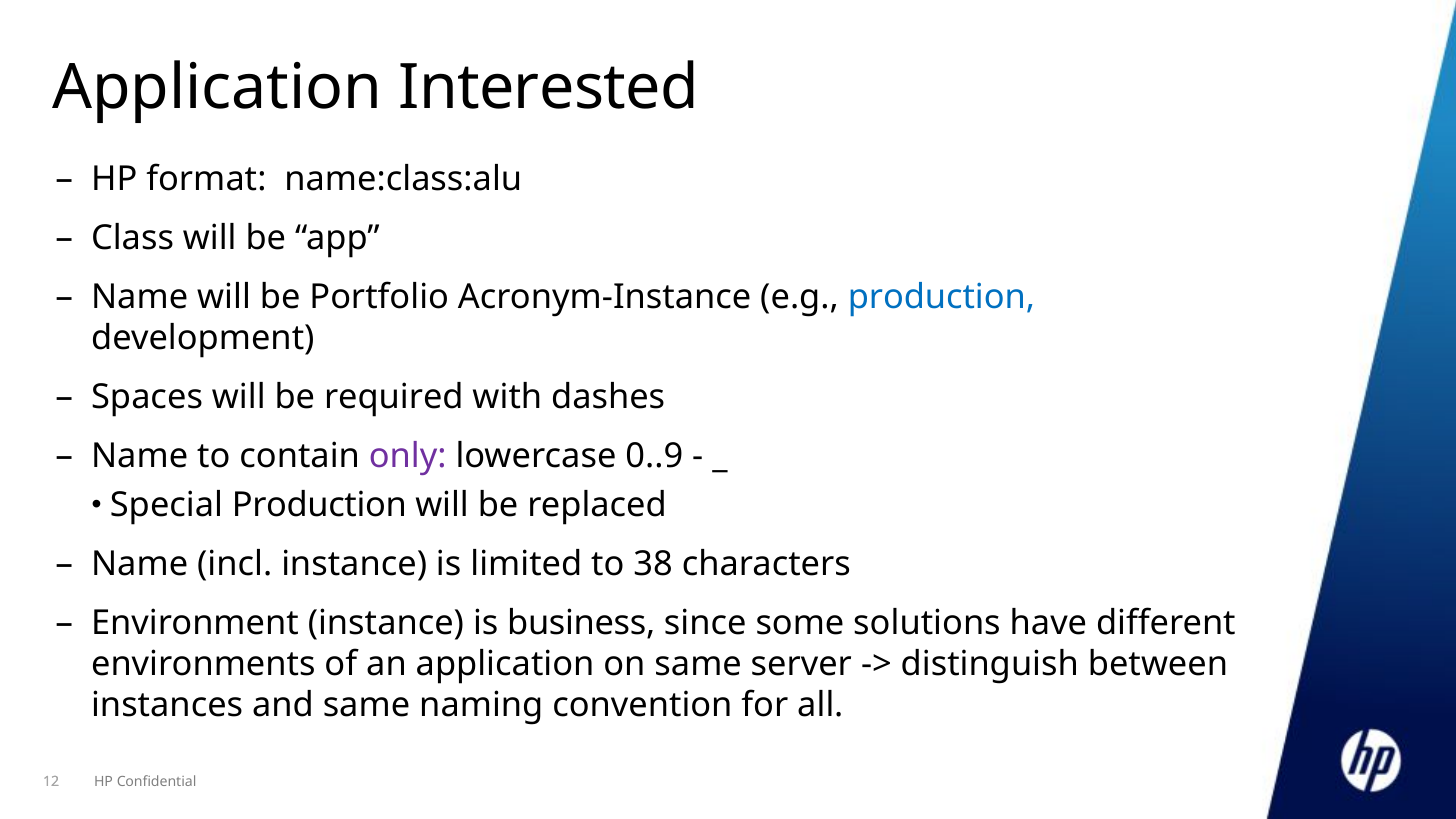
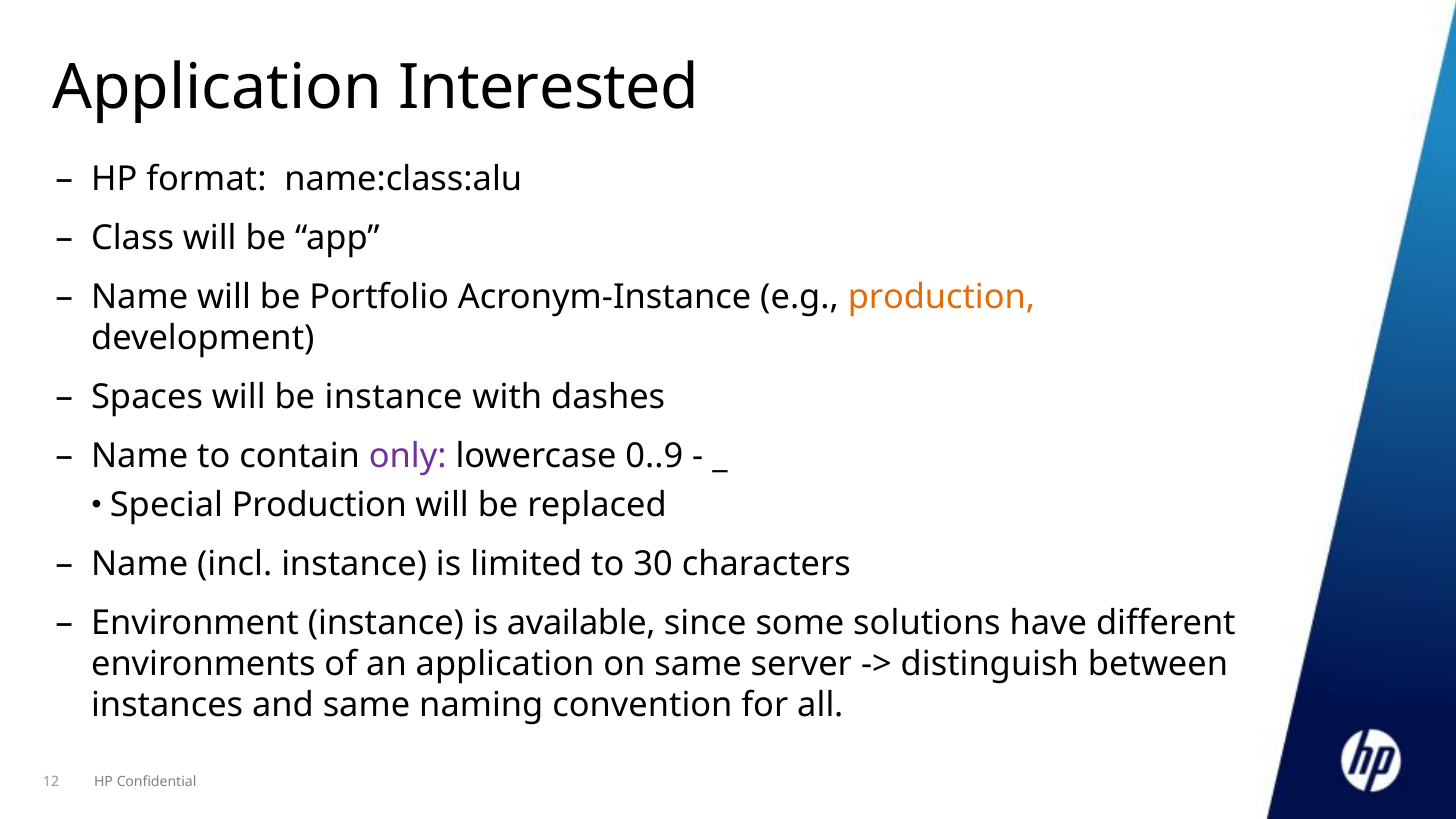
production at (941, 297) colour: blue -> orange
be required: required -> instance
38: 38 -> 30
business: business -> available
